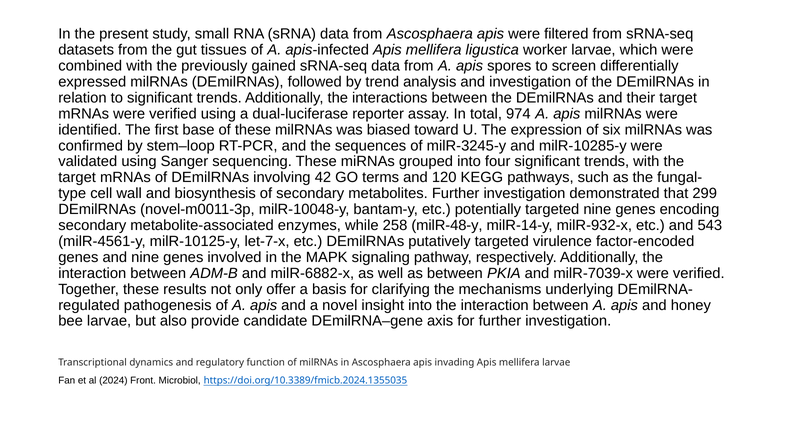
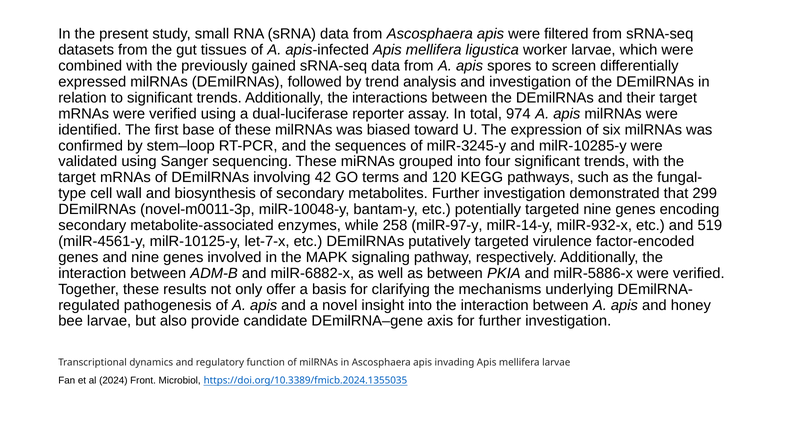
milR-48-y: milR-48-y -> milR-97-y
543: 543 -> 519
milR-7039-x: milR-7039-x -> milR-5886-x
